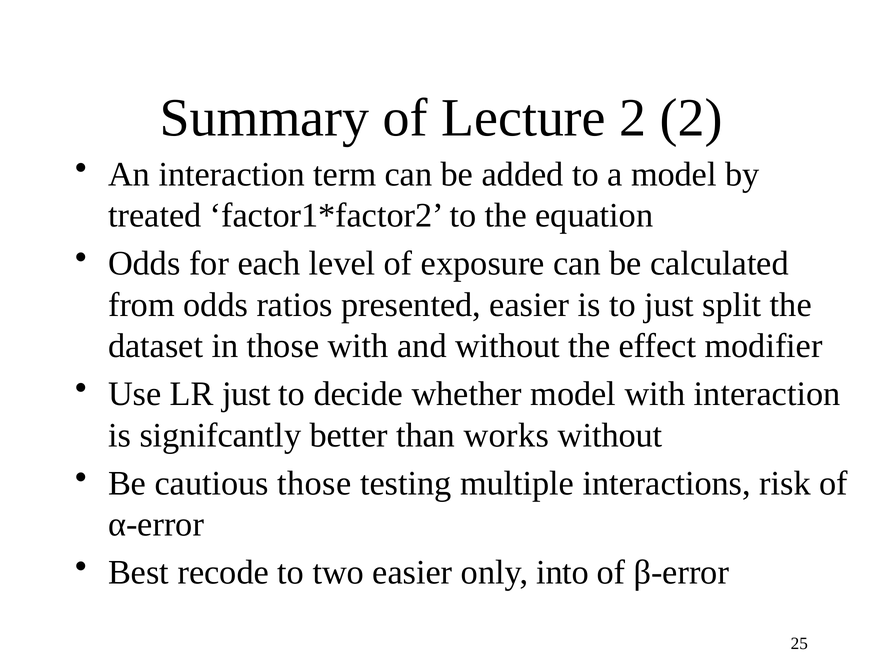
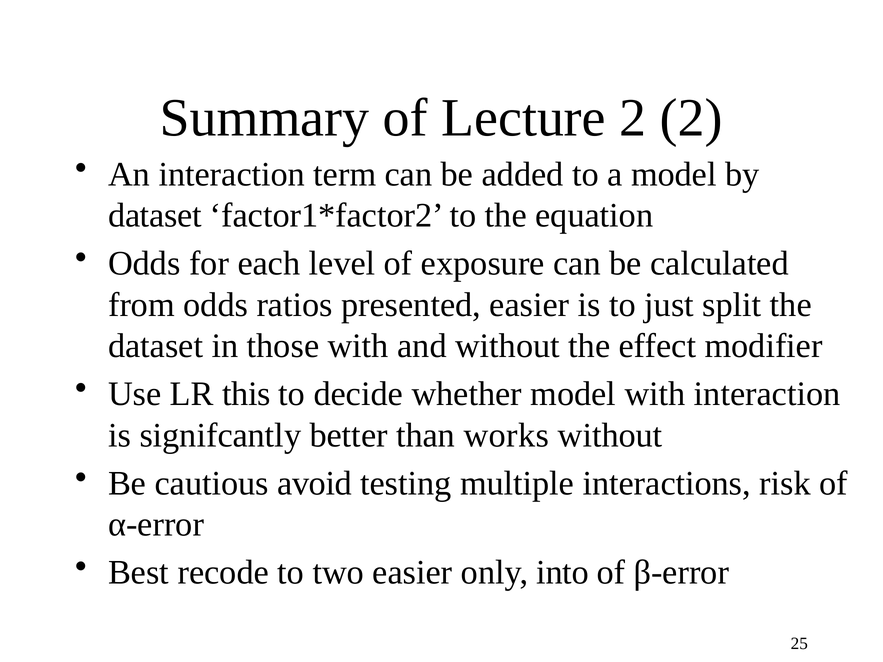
treated at (155, 215): treated -> dataset
LR just: just -> this
cautious those: those -> avoid
